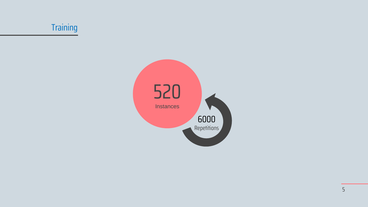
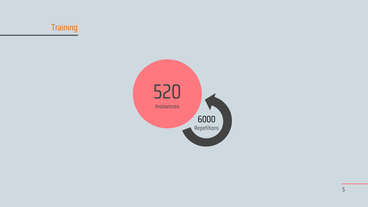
Training colour: blue -> orange
